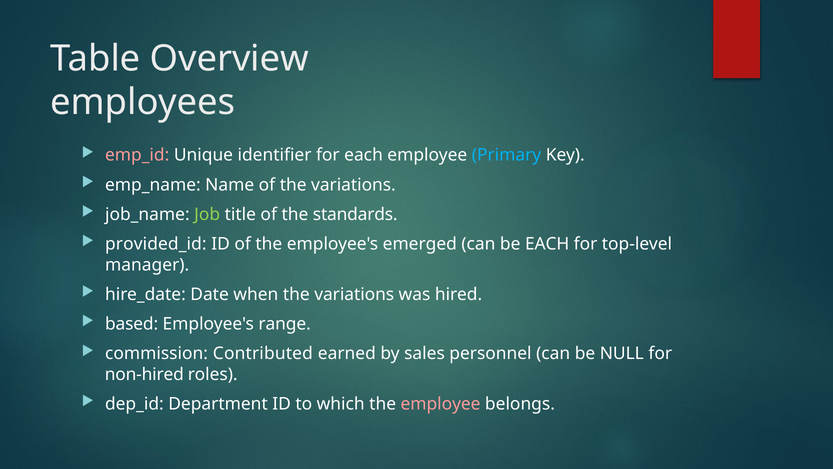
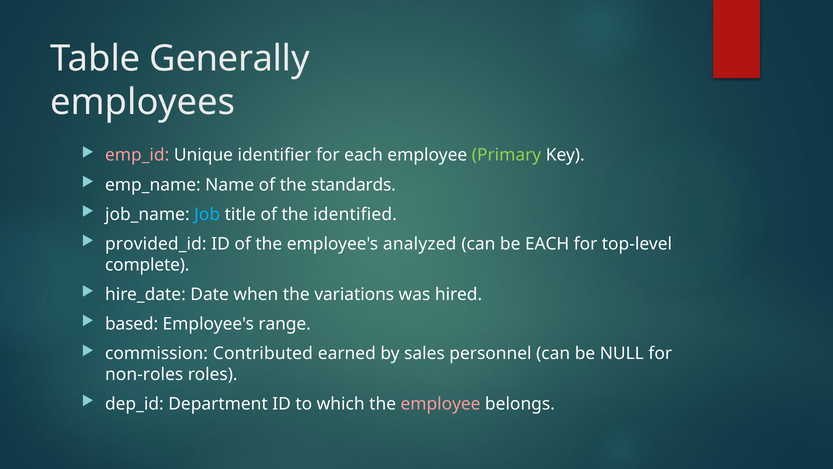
Overview: Overview -> Generally
Primary colour: light blue -> light green
of the variations: variations -> standards
Job colour: light green -> light blue
standards: standards -> identified
emerged: emerged -> analyzed
manager: manager -> complete
non-hired: non-hired -> non-roles
